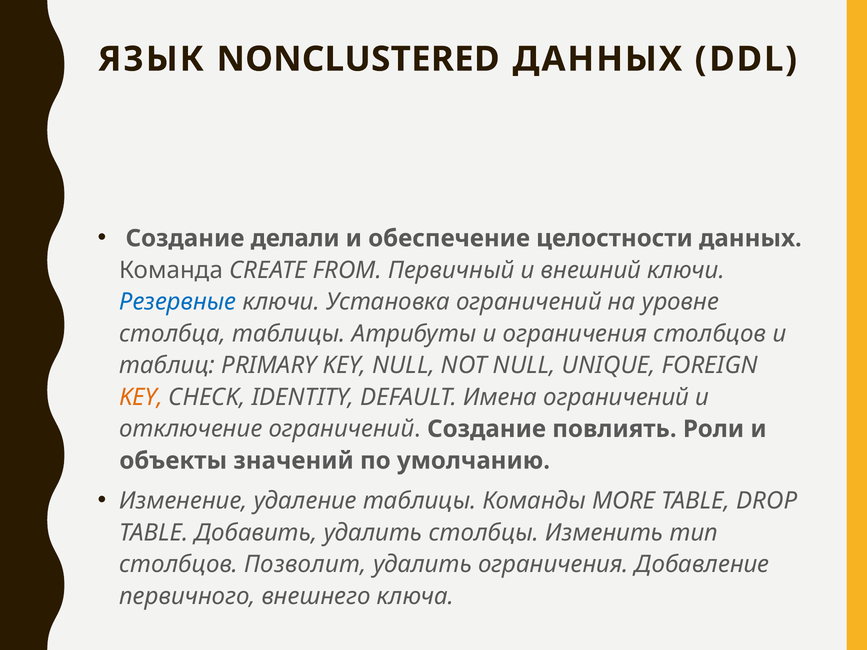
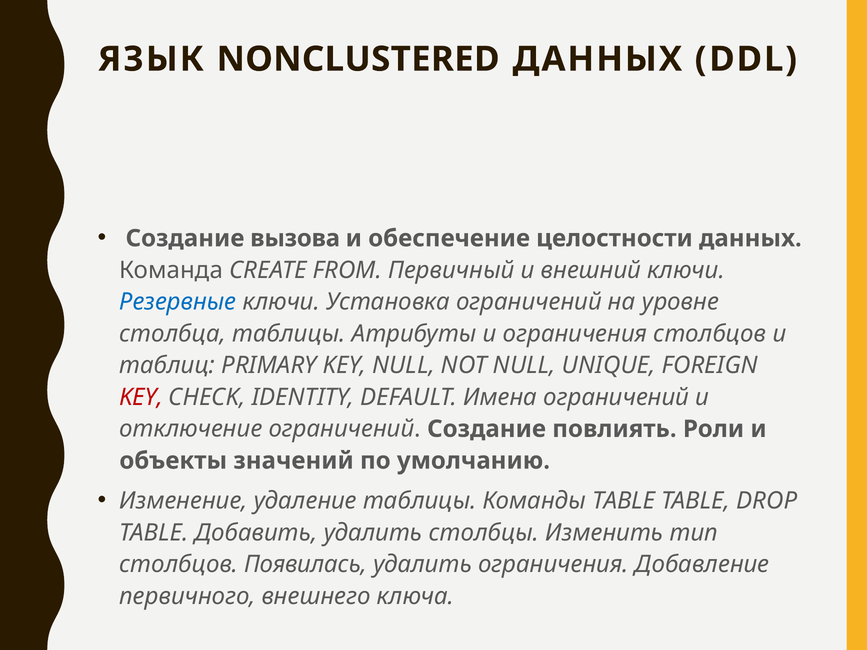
делали: делали -> вызова
KEY at (141, 397) colour: orange -> red
Команды MORE: MORE -> TABLE
Позволит: Позволит -> Появилась
